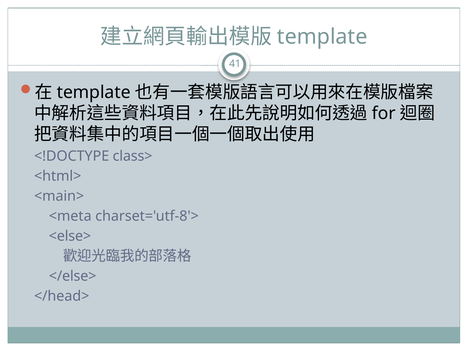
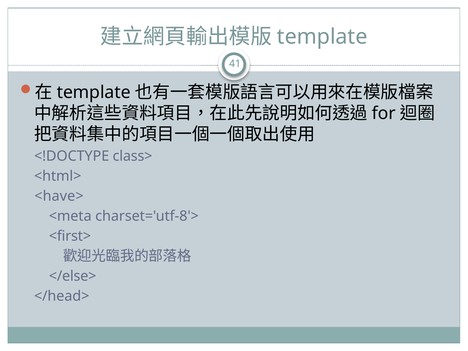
<main>: <main> -> <have>
<else>: <else> -> <first>
